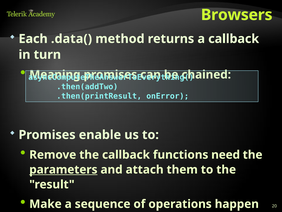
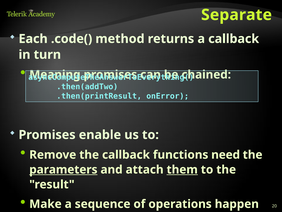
Browsers: Browsers -> Separate
.data(: .data( -> .code(
them at (182, 169) underline: none -> present
